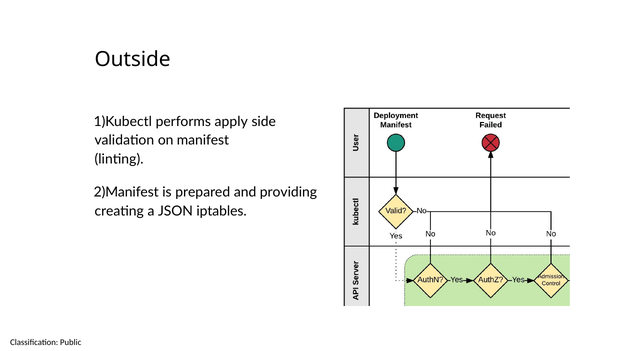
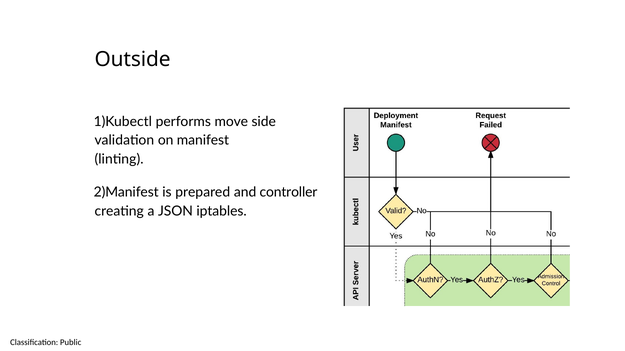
apply: apply -> move
providing: providing -> controller
